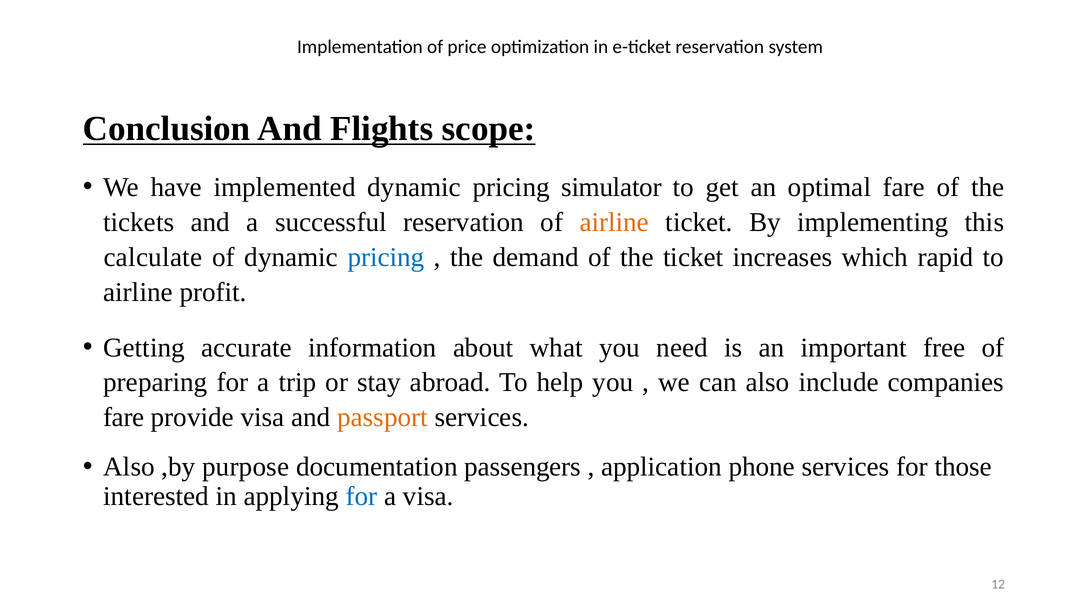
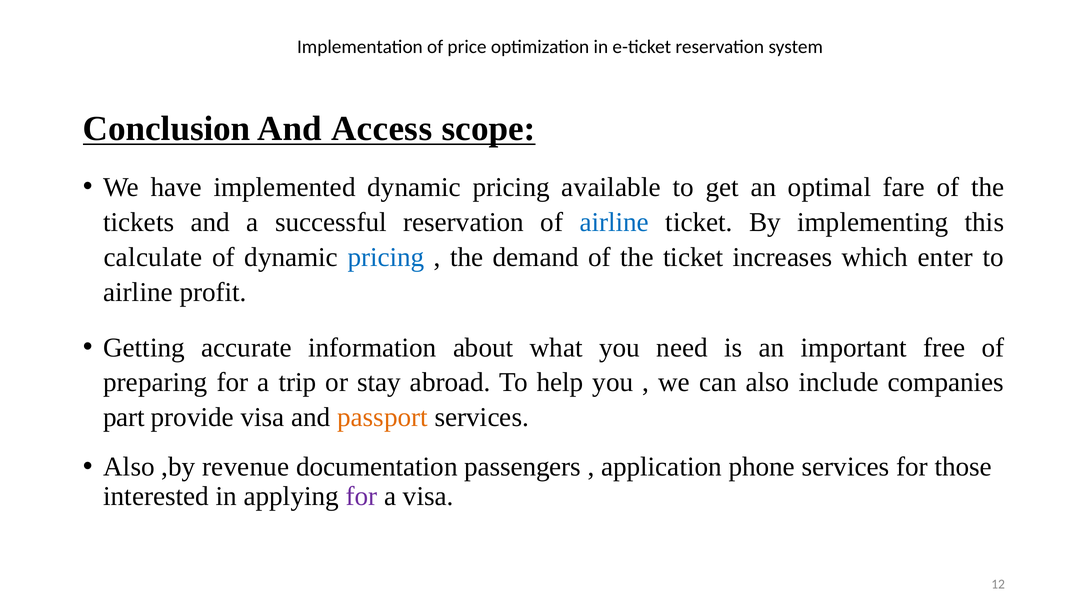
Flights: Flights -> Access
simulator: simulator -> available
airline at (614, 222) colour: orange -> blue
rapid: rapid -> enter
fare at (124, 417): fare -> part
purpose: purpose -> revenue
for at (361, 496) colour: blue -> purple
